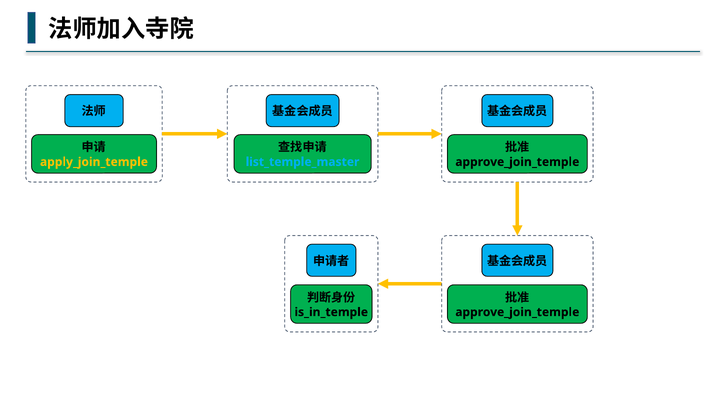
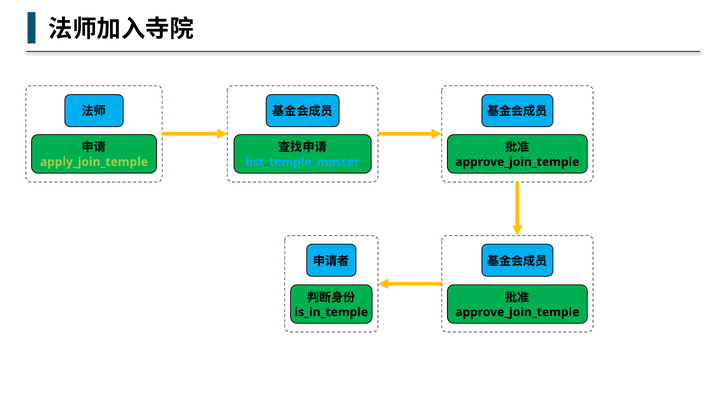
apply_join_temple colour: yellow -> light green
